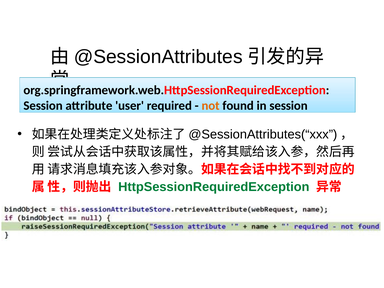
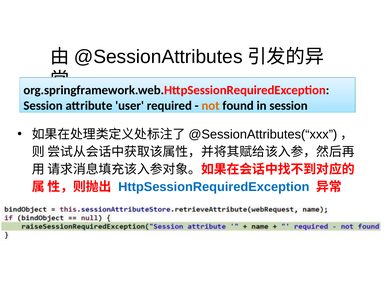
HttpSessionRequiredException colour: green -> blue
